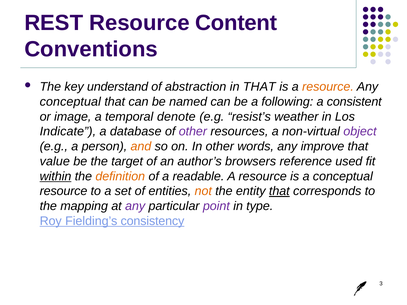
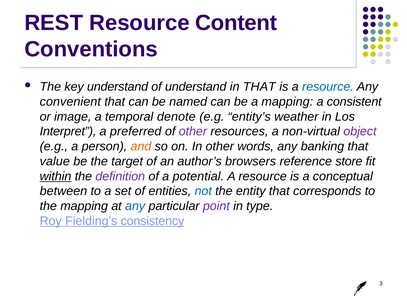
of abstraction: abstraction -> understand
resource at (328, 87) colour: orange -> blue
conceptual at (70, 102): conceptual -> convenient
a following: following -> mapping
resist’s: resist’s -> entity’s
Indicate: Indicate -> Interpret
database: database -> preferred
improve: improve -> banking
used: used -> store
definition colour: orange -> purple
readable: readable -> potential
resource at (64, 191): resource -> between
not colour: orange -> blue
that at (279, 191) underline: present -> none
any at (135, 206) colour: purple -> blue
